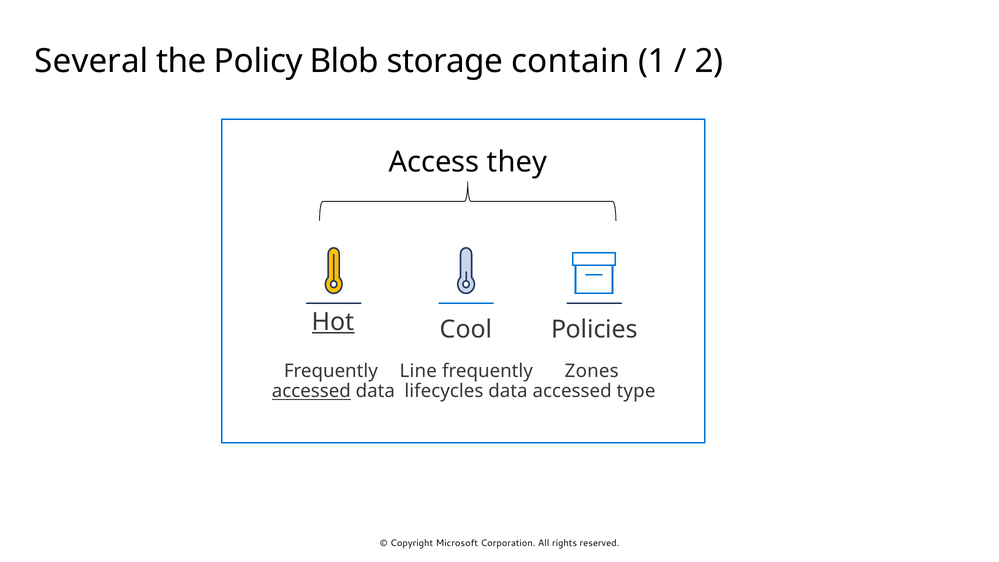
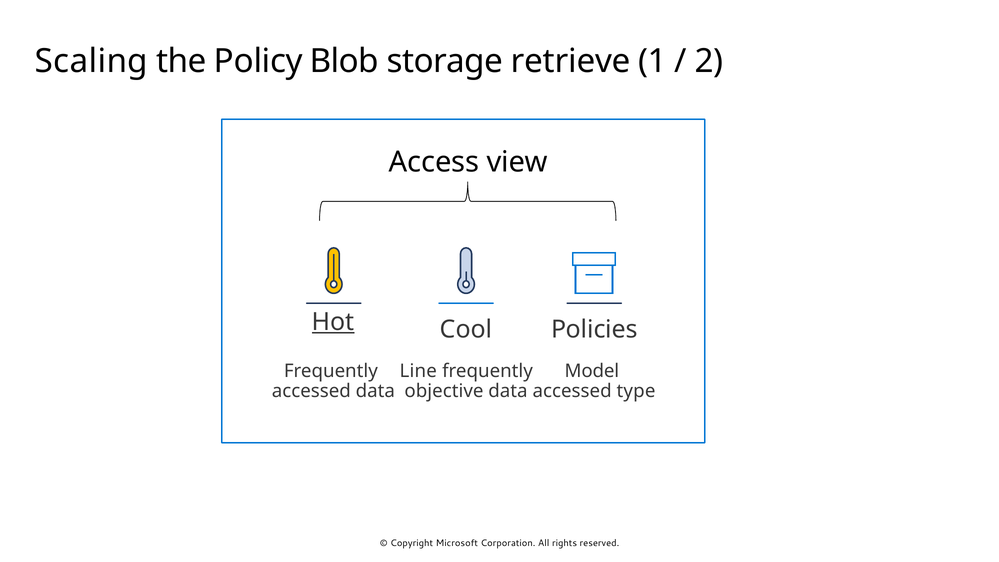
Several: Several -> Scaling
contain: contain -> retrieve
they: they -> view
Zones: Zones -> Model
accessed at (311, 391) underline: present -> none
lifecycles: lifecycles -> objective
